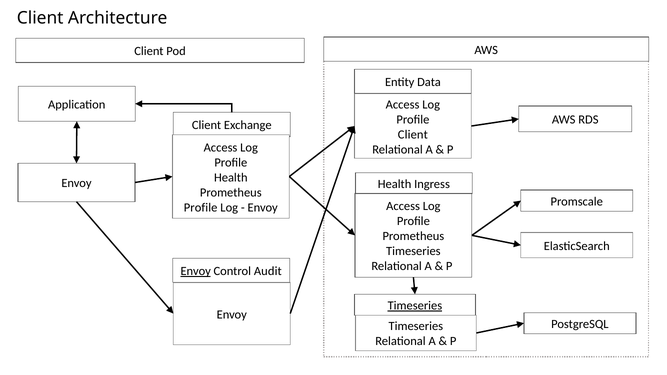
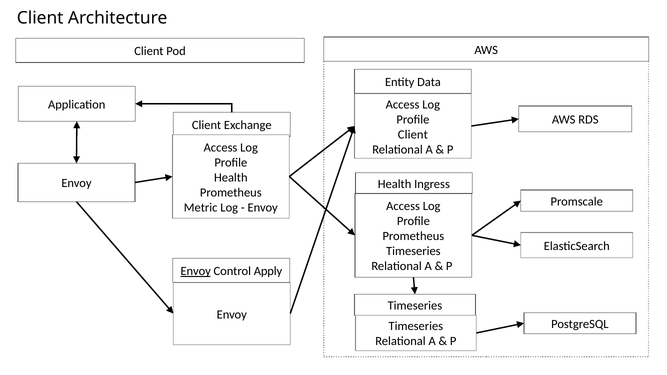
Profile at (201, 207): Profile -> Metric
Audit: Audit -> Apply
Timeseries at (415, 306) underline: present -> none
